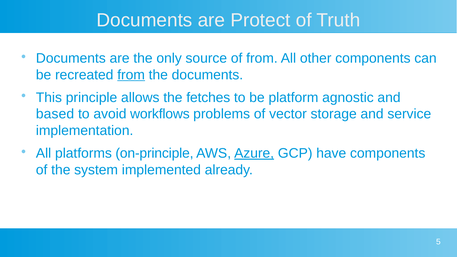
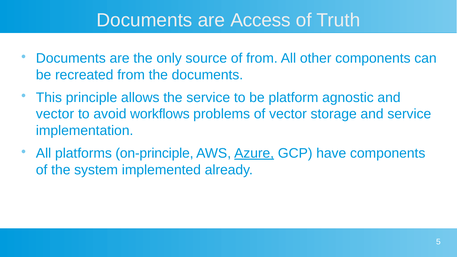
Protect: Protect -> Access
from at (131, 75) underline: present -> none
the fetches: fetches -> service
based at (55, 114): based -> vector
